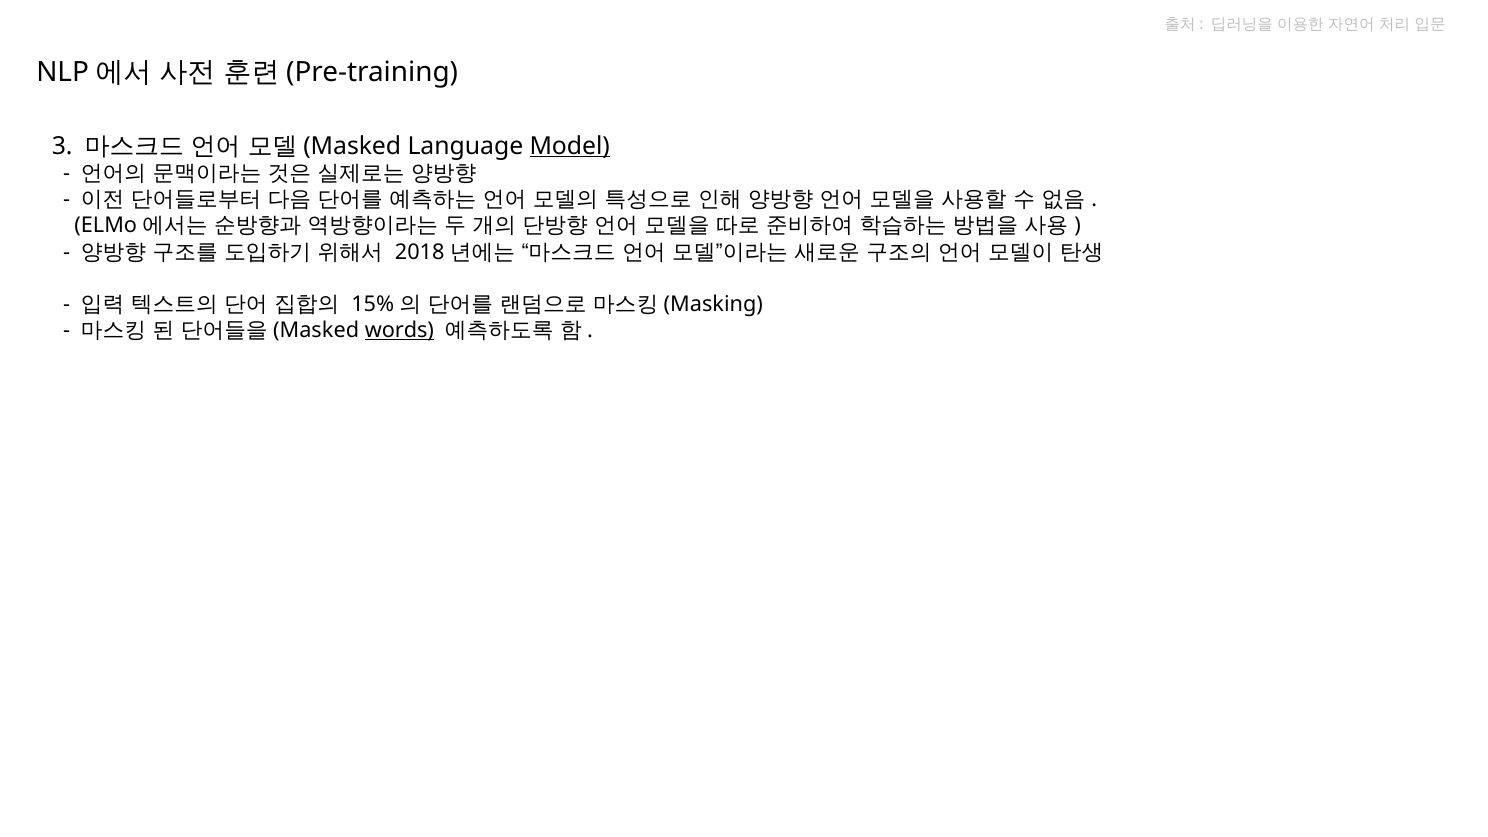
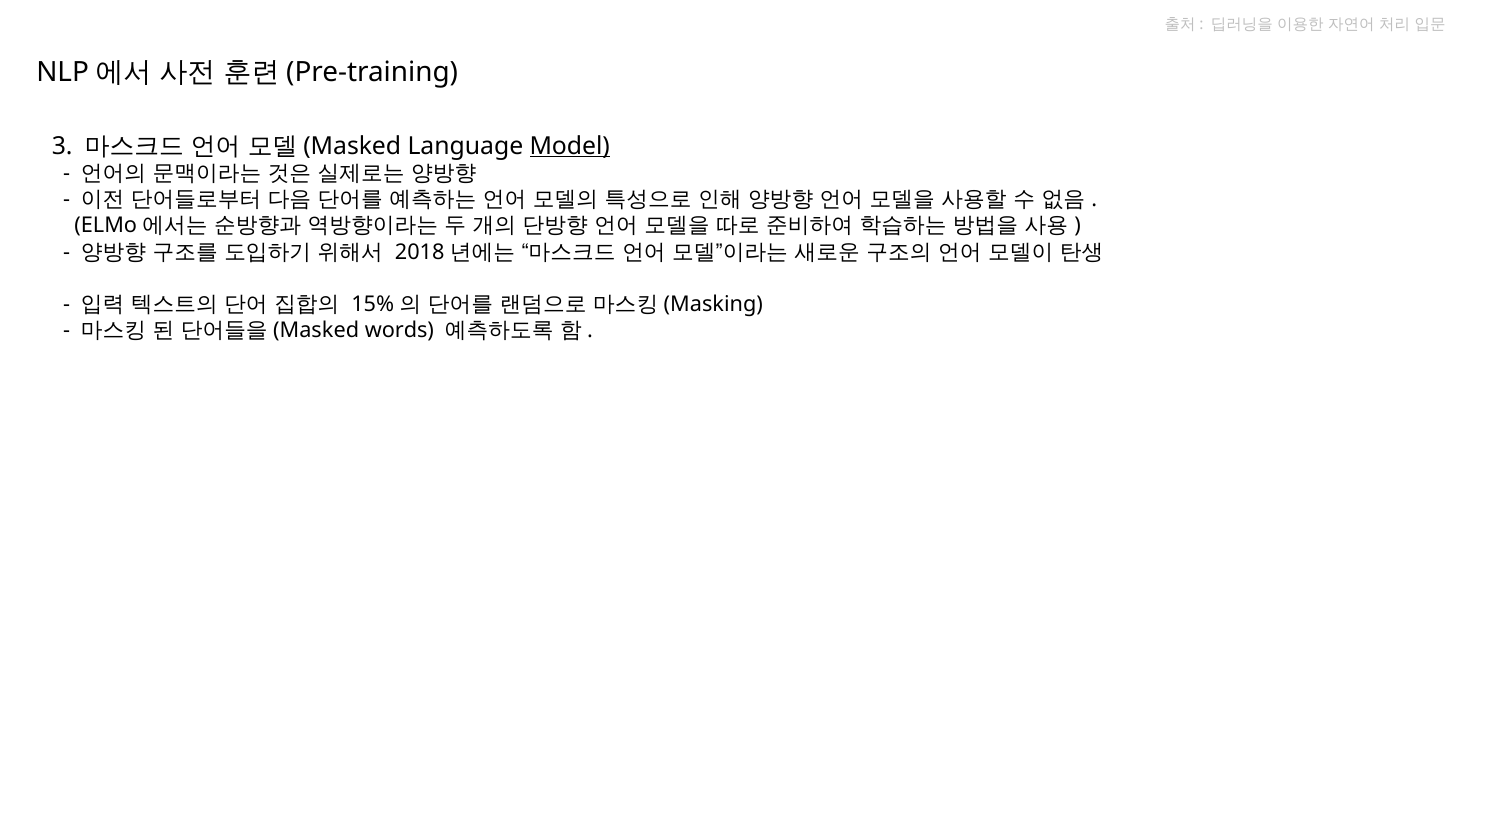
words underline: present -> none
